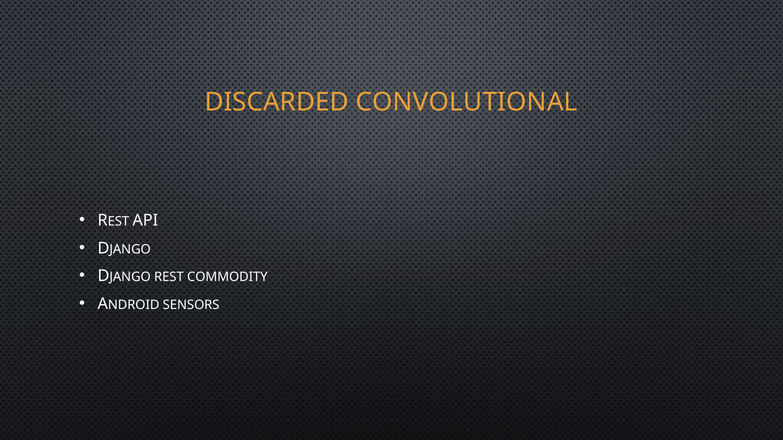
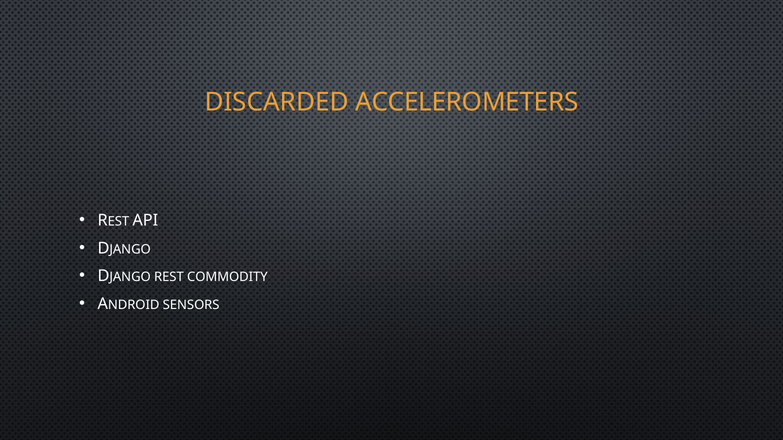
CONVOLUTIONAL: CONVOLUTIONAL -> ACCELEROMETERS
